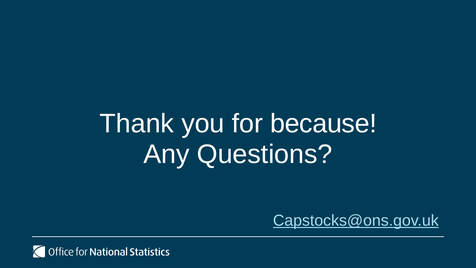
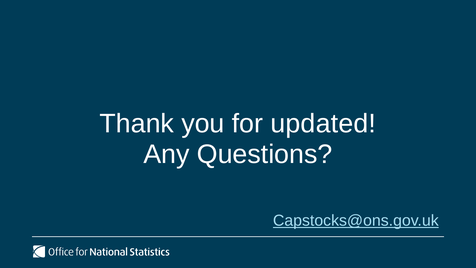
because: because -> updated
